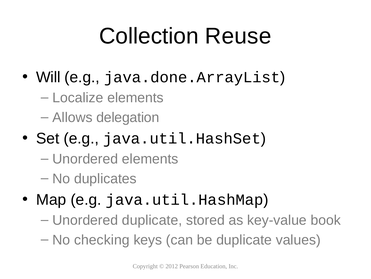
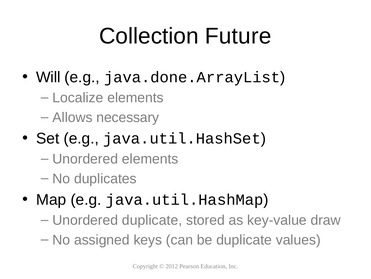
Reuse: Reuse -> Future
delegation: delegation -> necessary
book: book -> draw
checking: checking -> assigned
